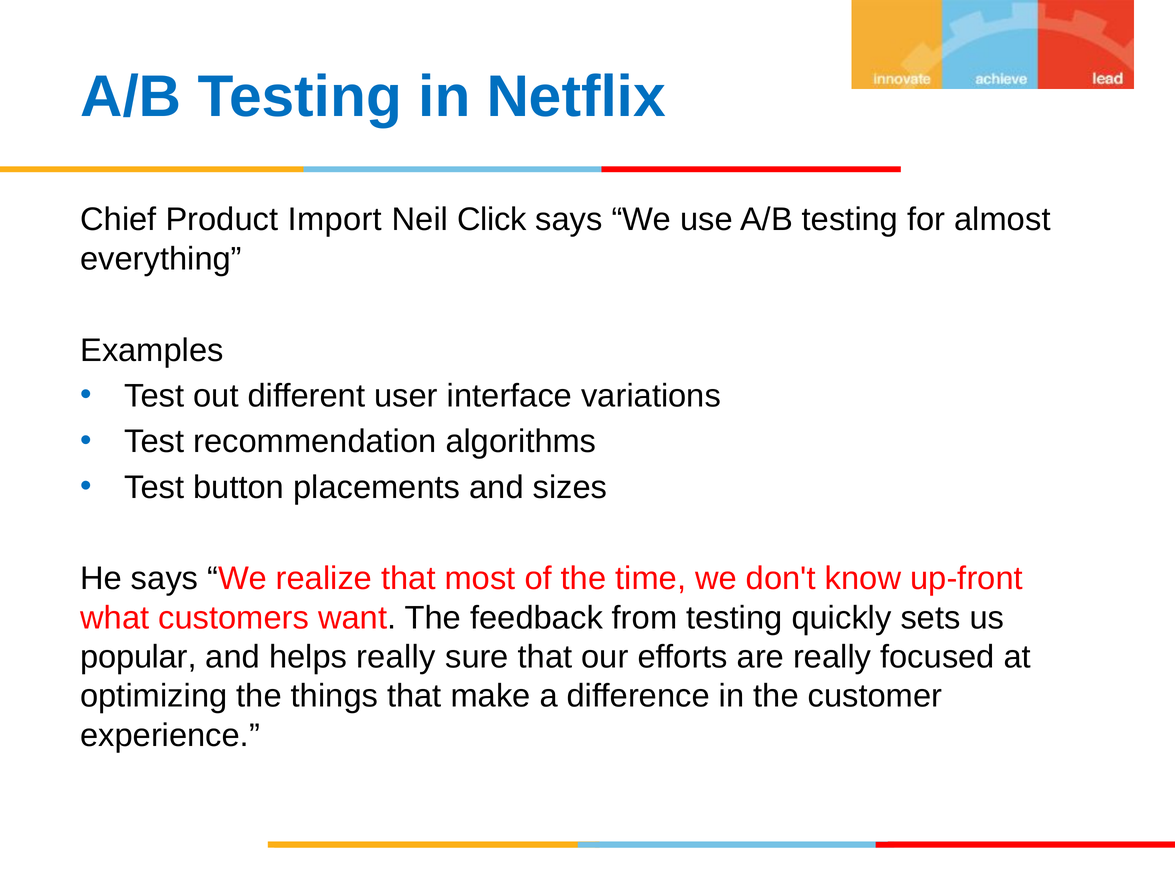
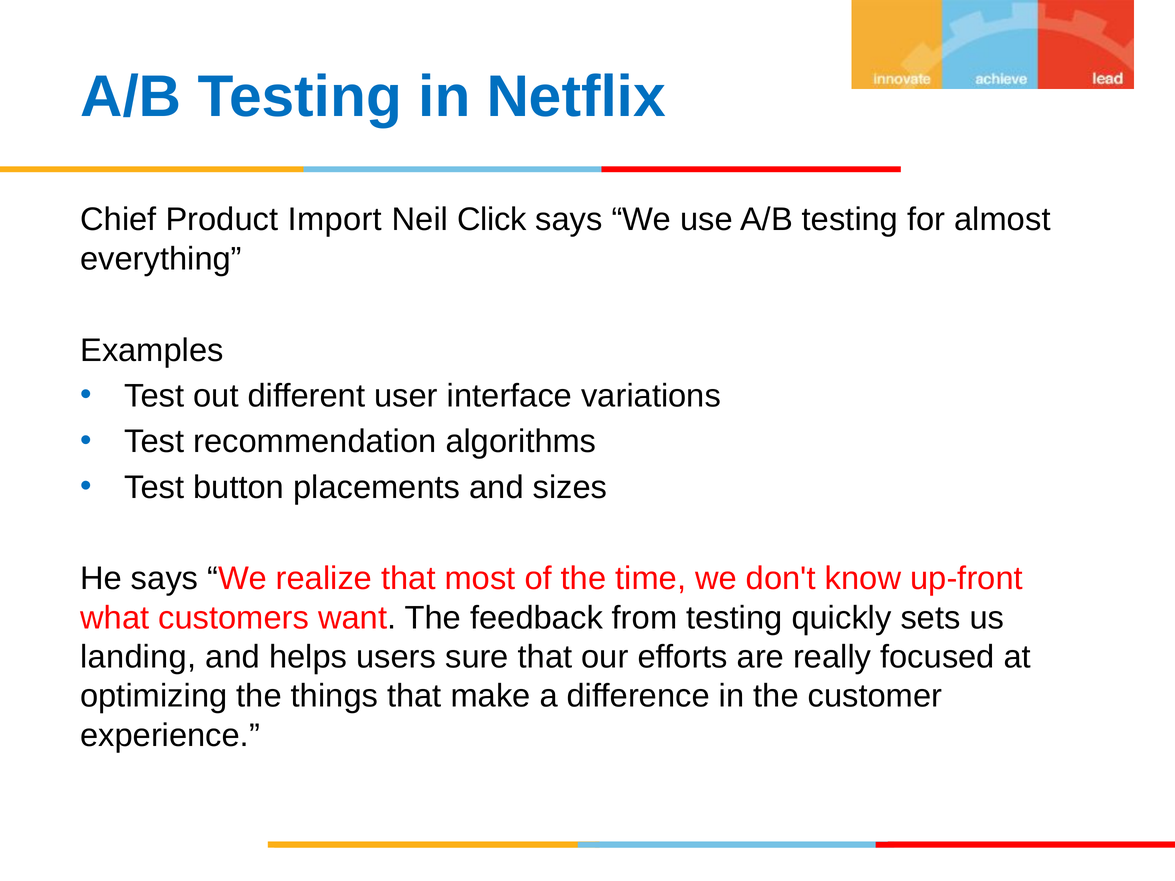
popular: popular -> landing
helps really: really -> users
